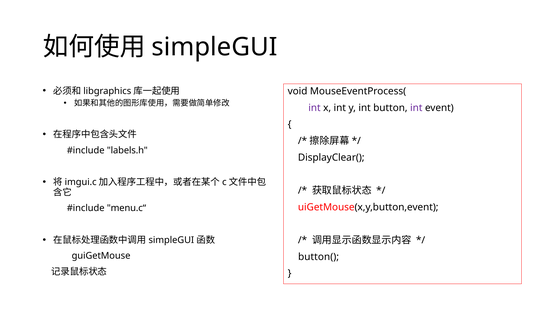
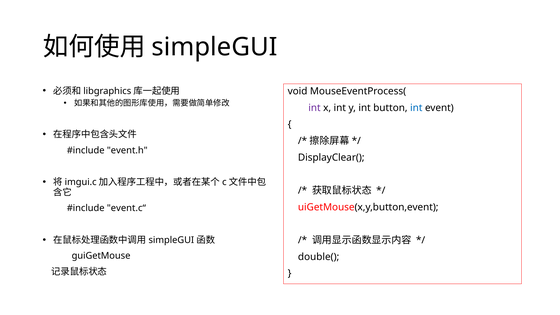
int at (416, 108) colour: purple -> blue
labels.h: labels.h -> event.h
menu.c“: menu.c“ -> event.c“
button(: button( -> double(
